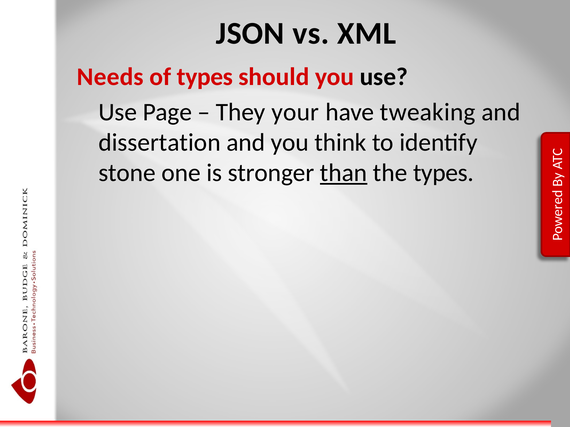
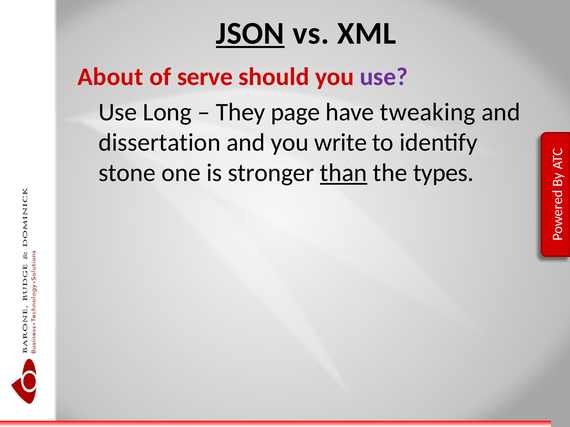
JSON underline: none -> present
Needs: Needs -> About
of types: types -> serve
use at (384, 77) colour: black -> purple
Page: Page -> Long
your: your -> page
think: think -> write
